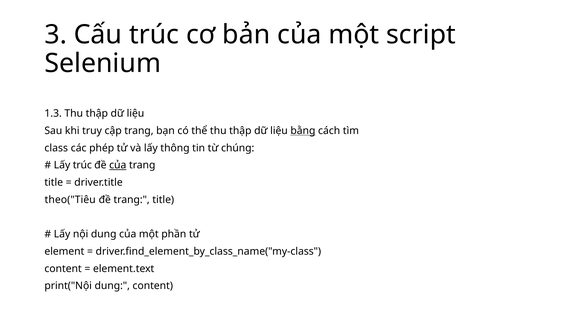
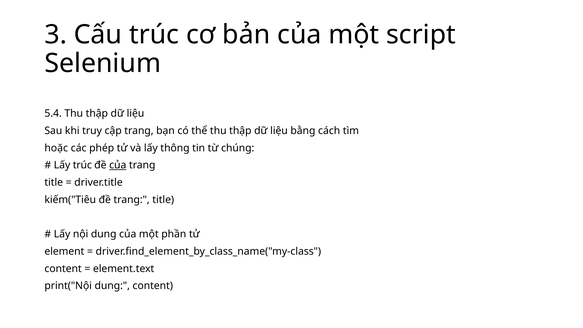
1.3: 1.3 -> 5.4
bằng underline: present -> none
class: class -> hoặc
theo("Tiêu: theo("Tiêu -> kiếm("Tiêu
